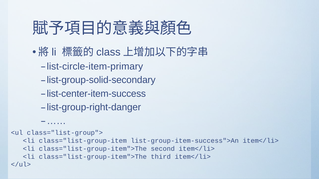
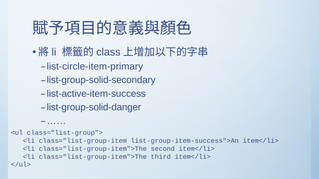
list-center-item-success: list-center-item-success -> list-active-item-success
list-group-right-danger: list-group-right-danger -> list-group-solid-danger
